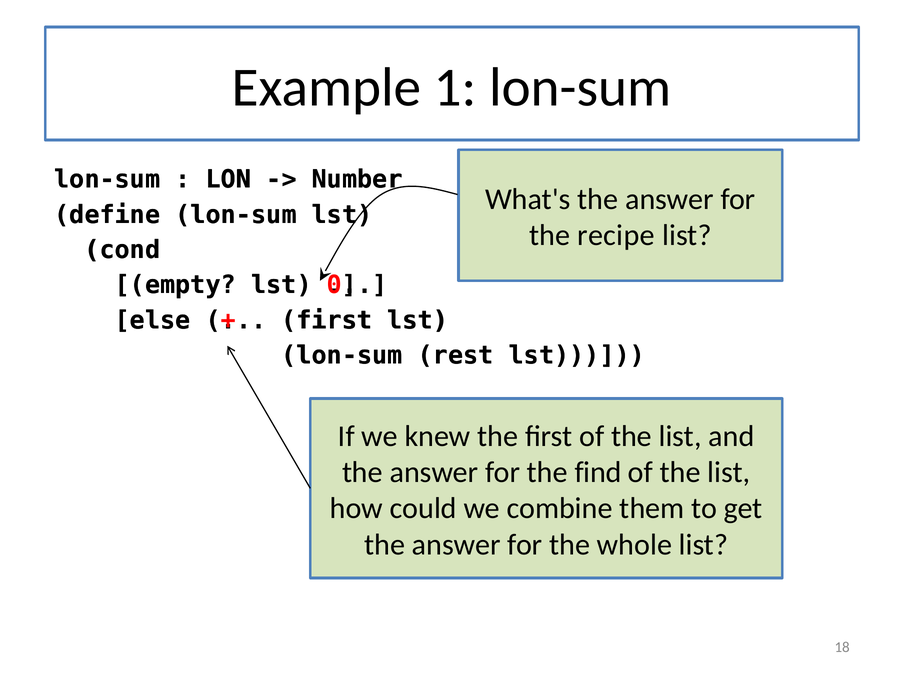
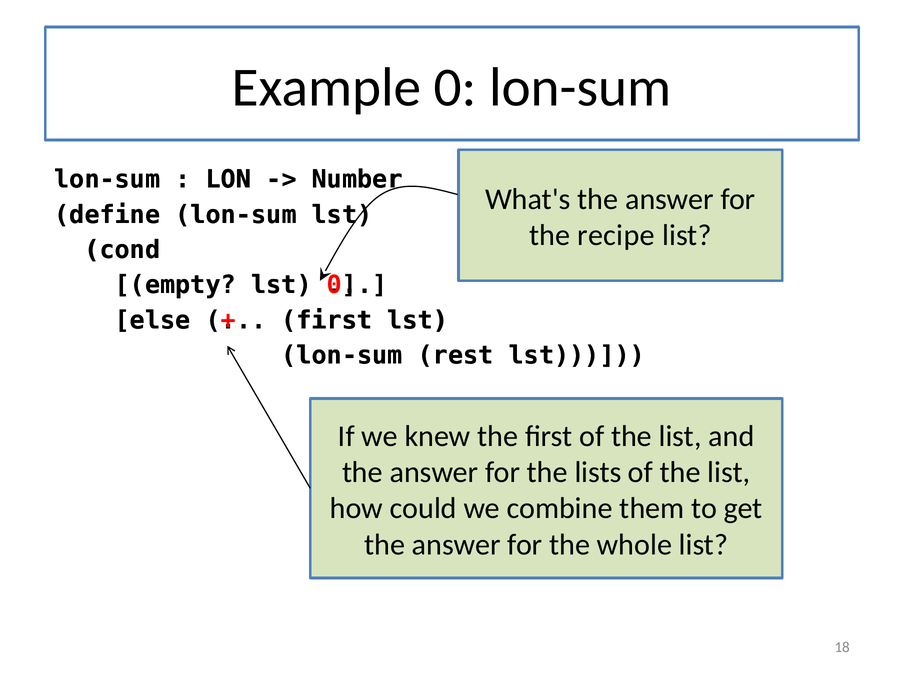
Example 1: 1 -> 0
find: find -> lists
